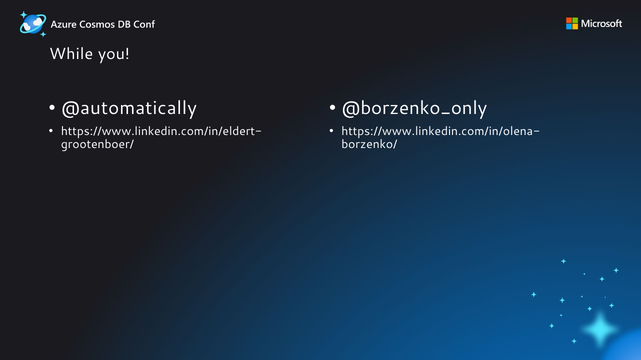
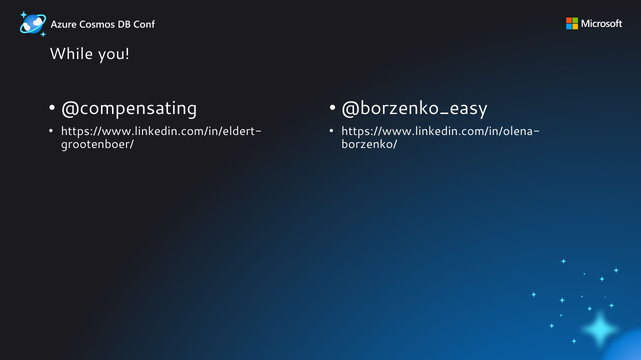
@borzenko_only: @borzenko_only -> @borzenko_easy
@automatically: @automatically -> @compensating
